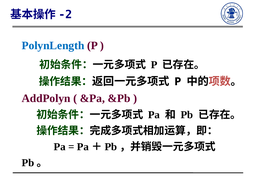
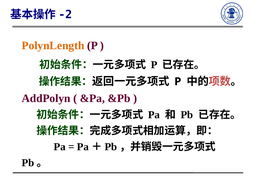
PolynLength colour: blue -> orange
